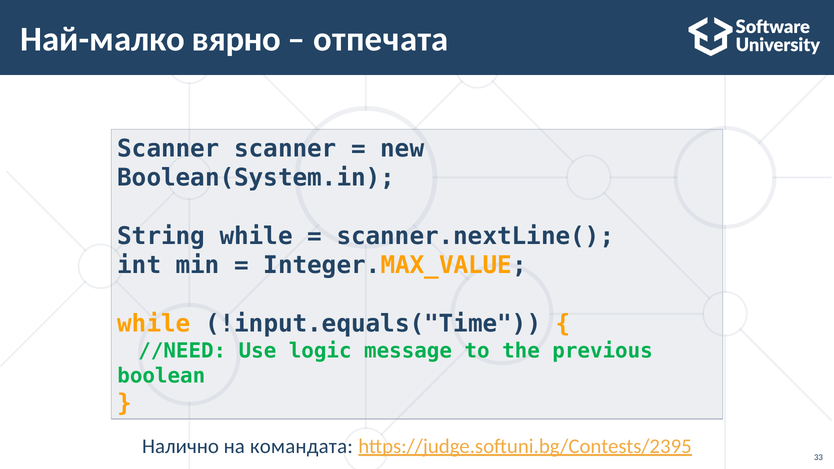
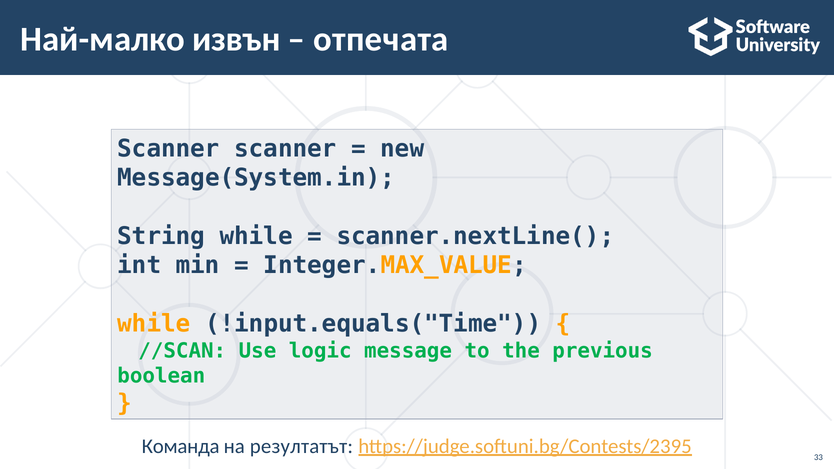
вярно: вярно -> извън
Boolean(System.in: Boolean(System.in -> Message(System.in
//NEED: //NEED -> //SCAN
Налично: Налично -> Команда
командата: командата -> резултатът
